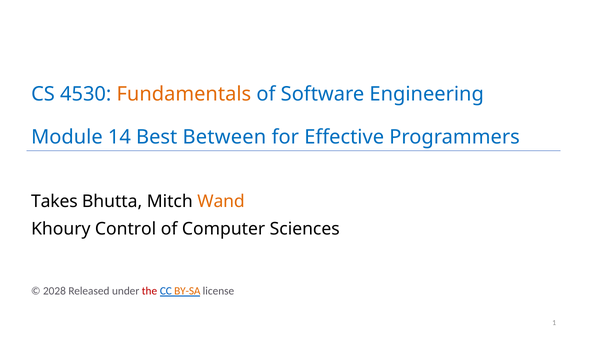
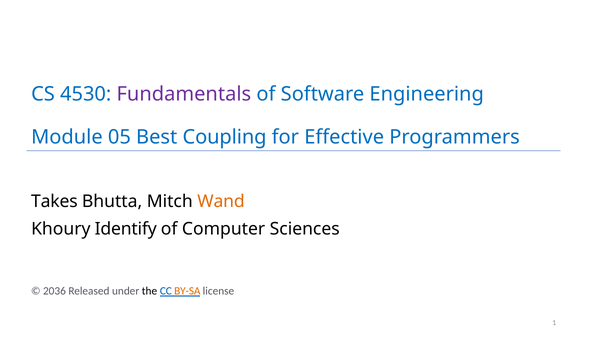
Fundamentals colour: orange -> purple
14: 14 -> 05
Between: Between -> Coupling
Control: Control -> Identify
2028: 2028 -> 2036
the colour: red -> black
